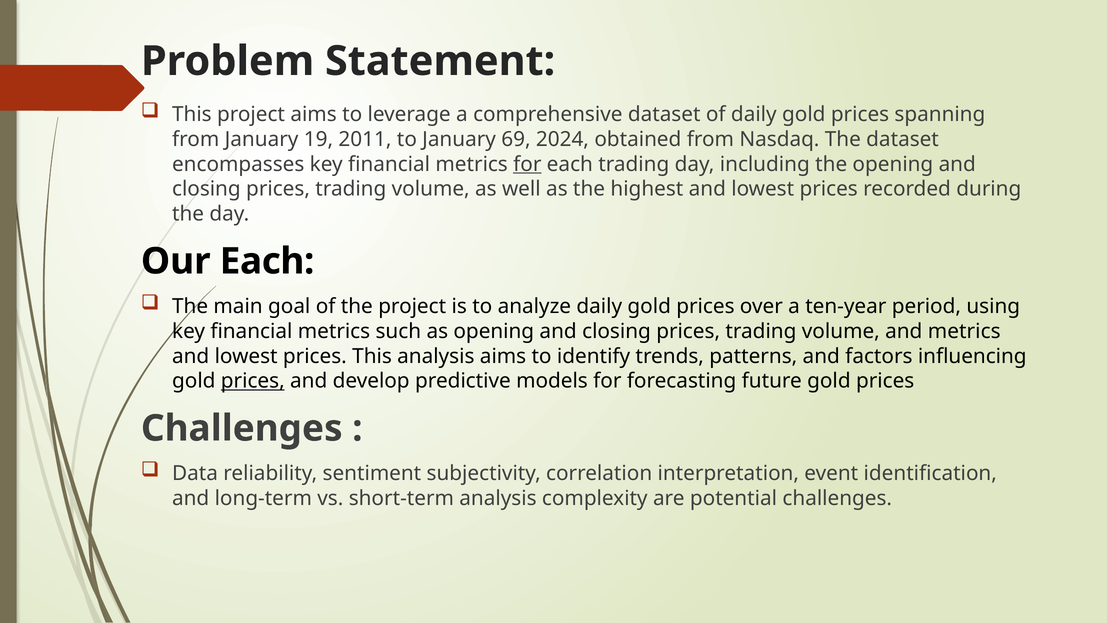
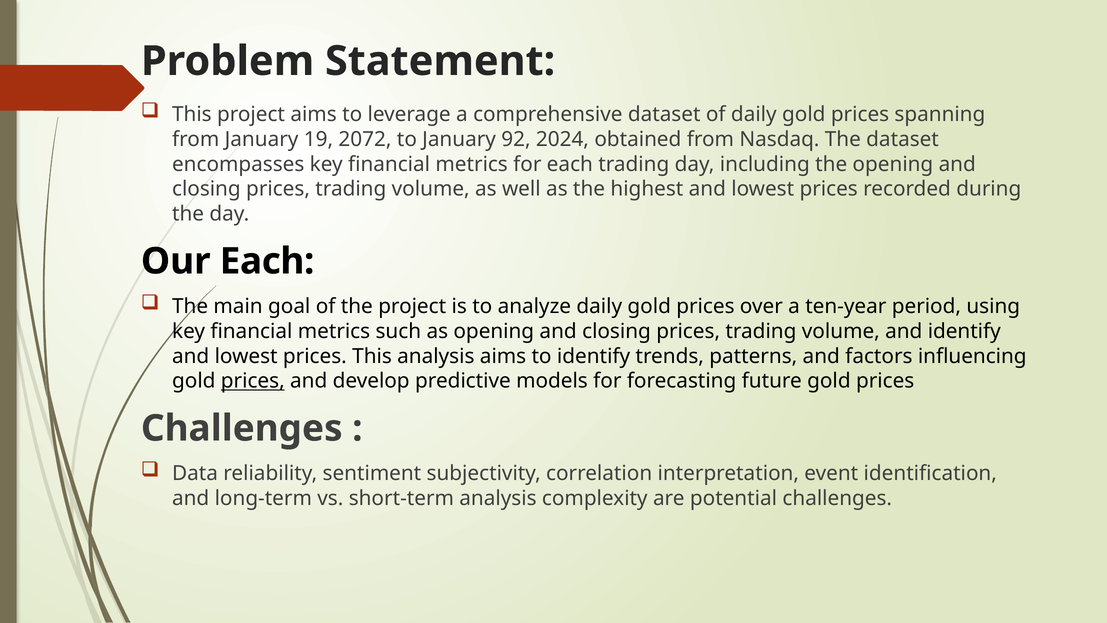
2011: 2011 -> 2072
69: 69 -> 92
for at (527, 164) underline: present -> none
and metrics: metrics -> identify
